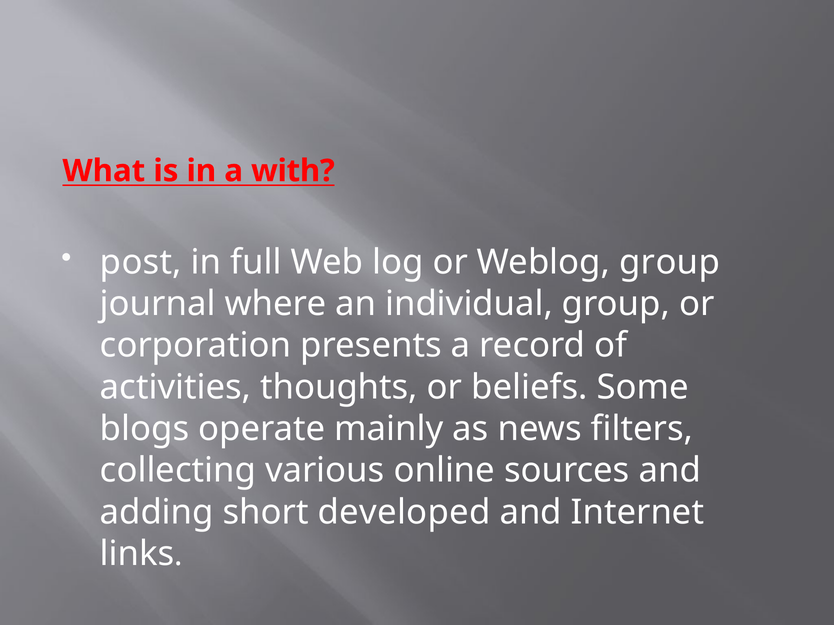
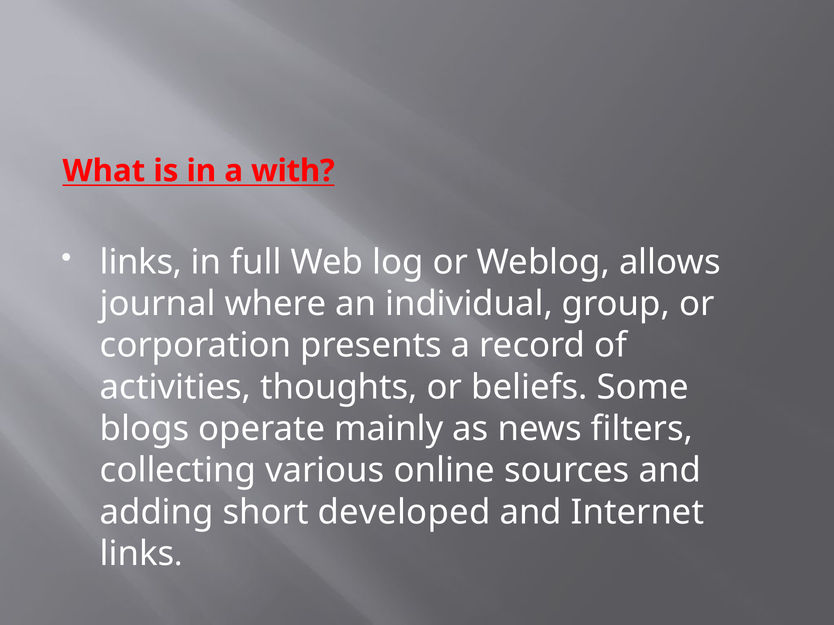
post at (141, 262): post -> links
Weblog group: group -> allows
